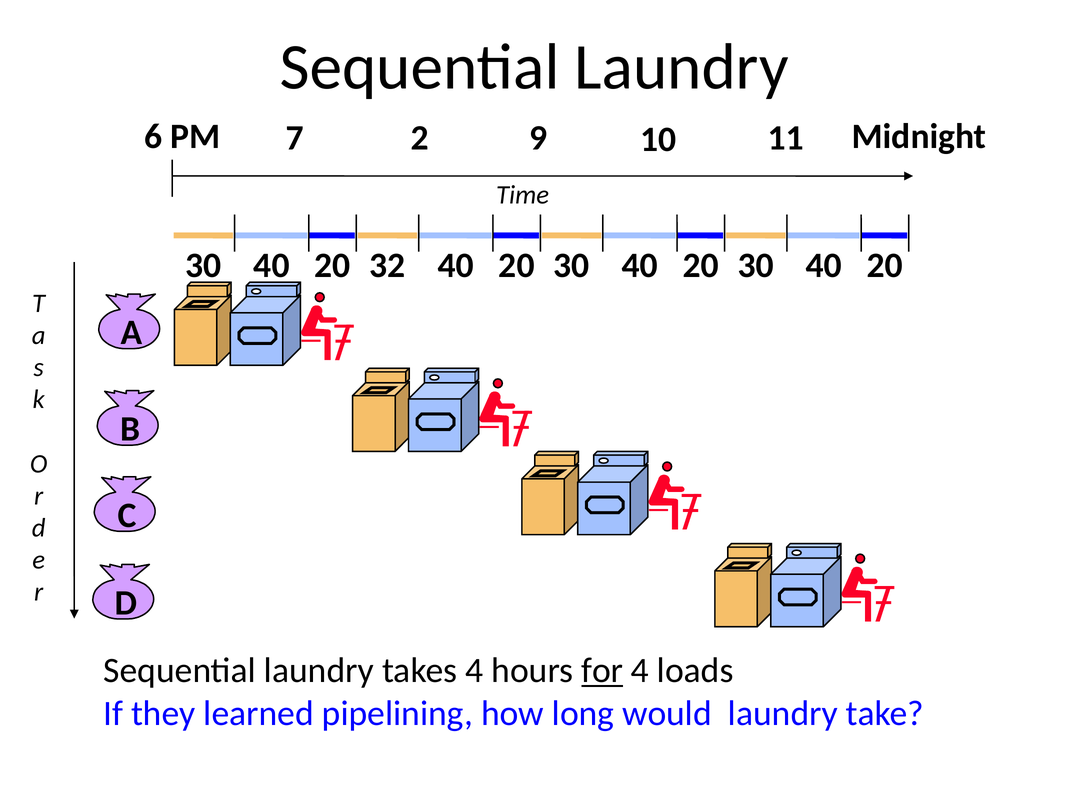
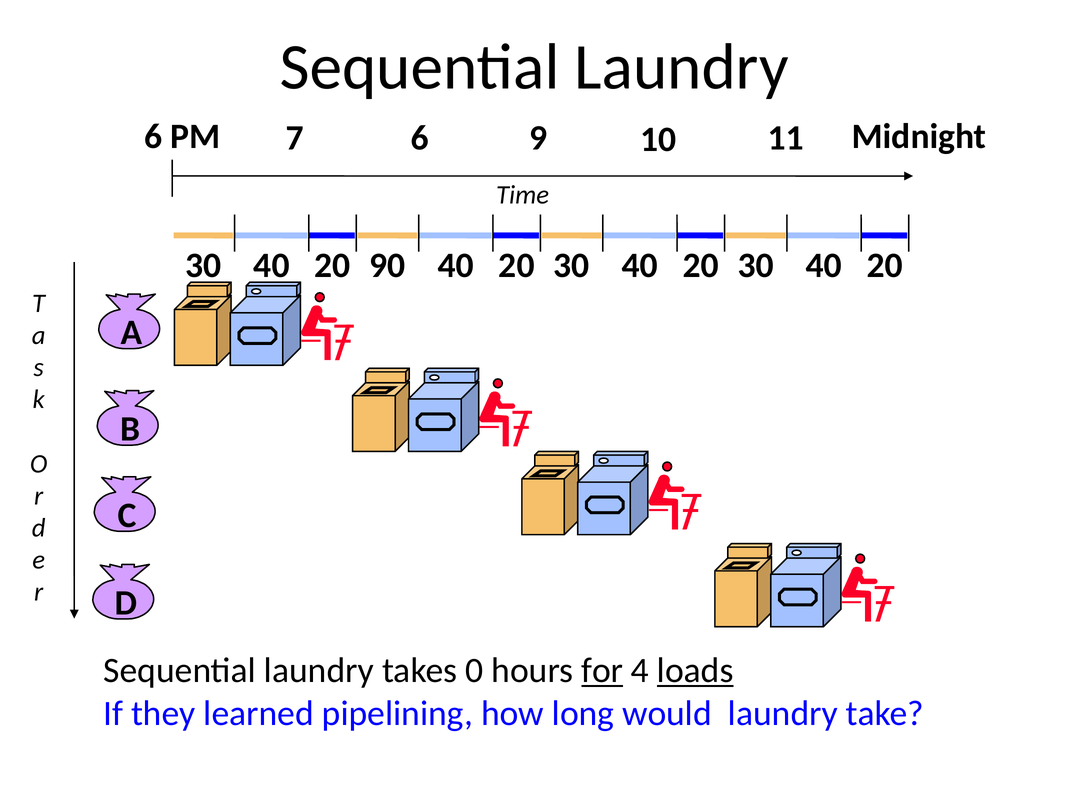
7 2: 2 -> 6
32: 32 -> 90
takes 4: 4 -> 0
loads underline: none -> present
